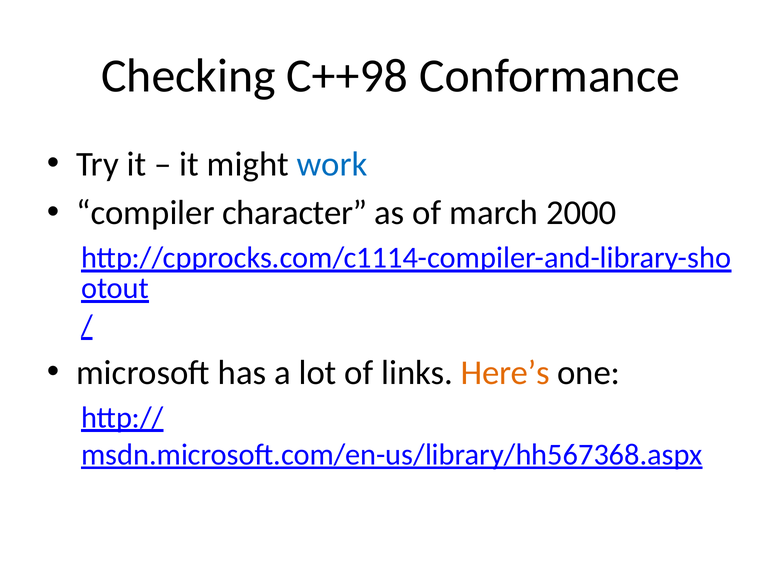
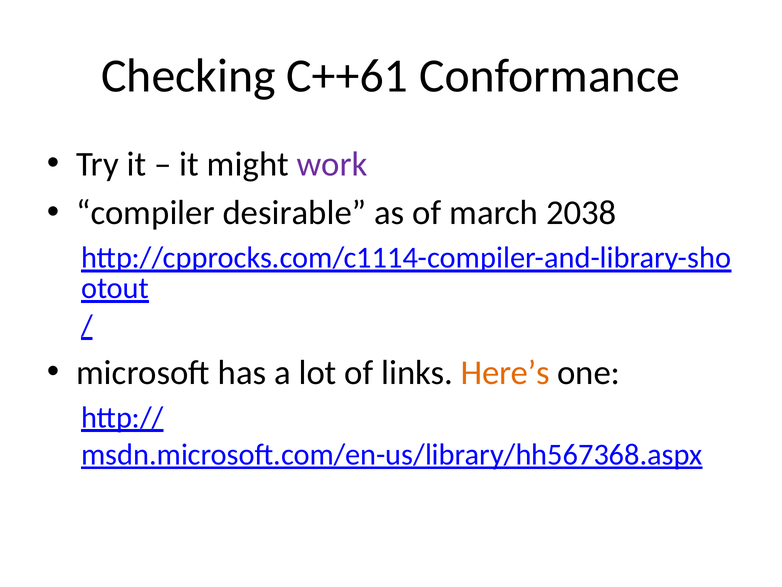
C++98: C++98 -> C++61
work colour: blue -> purple
character: character -> desirable
2000: 2000 -> 2038
